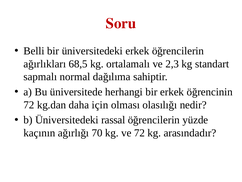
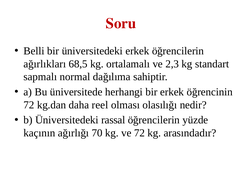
için: için -> reel
